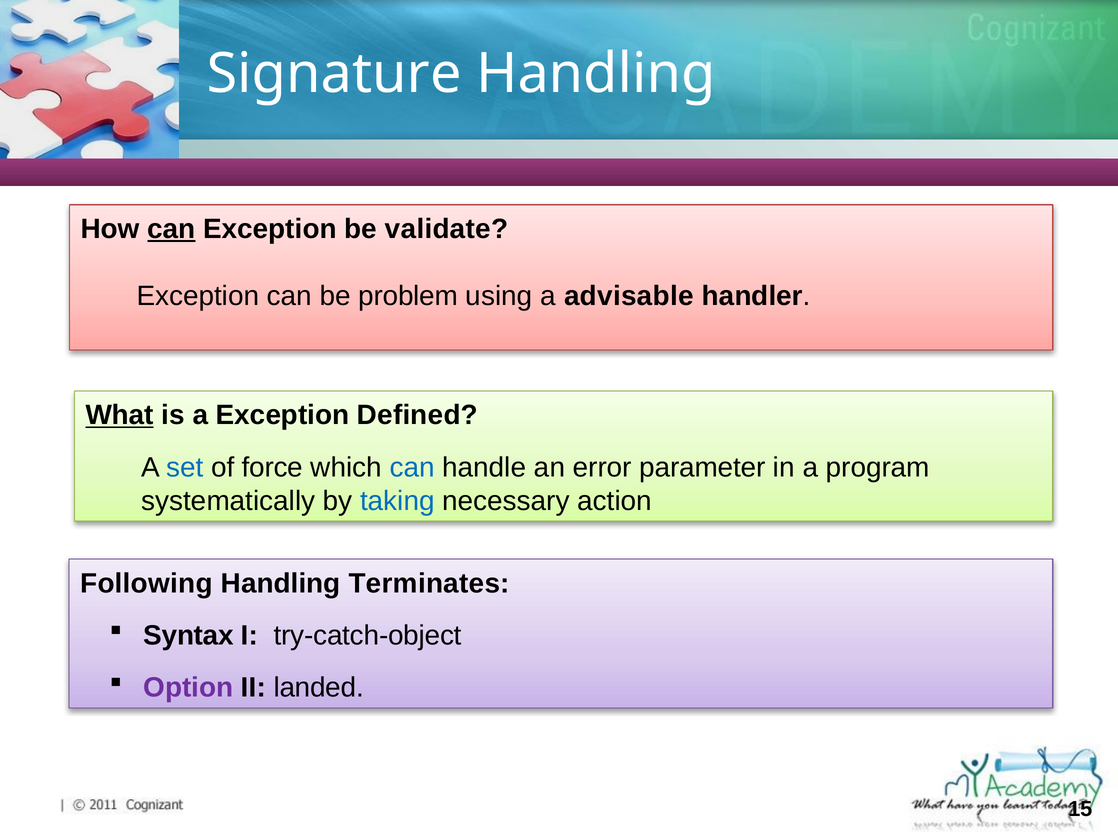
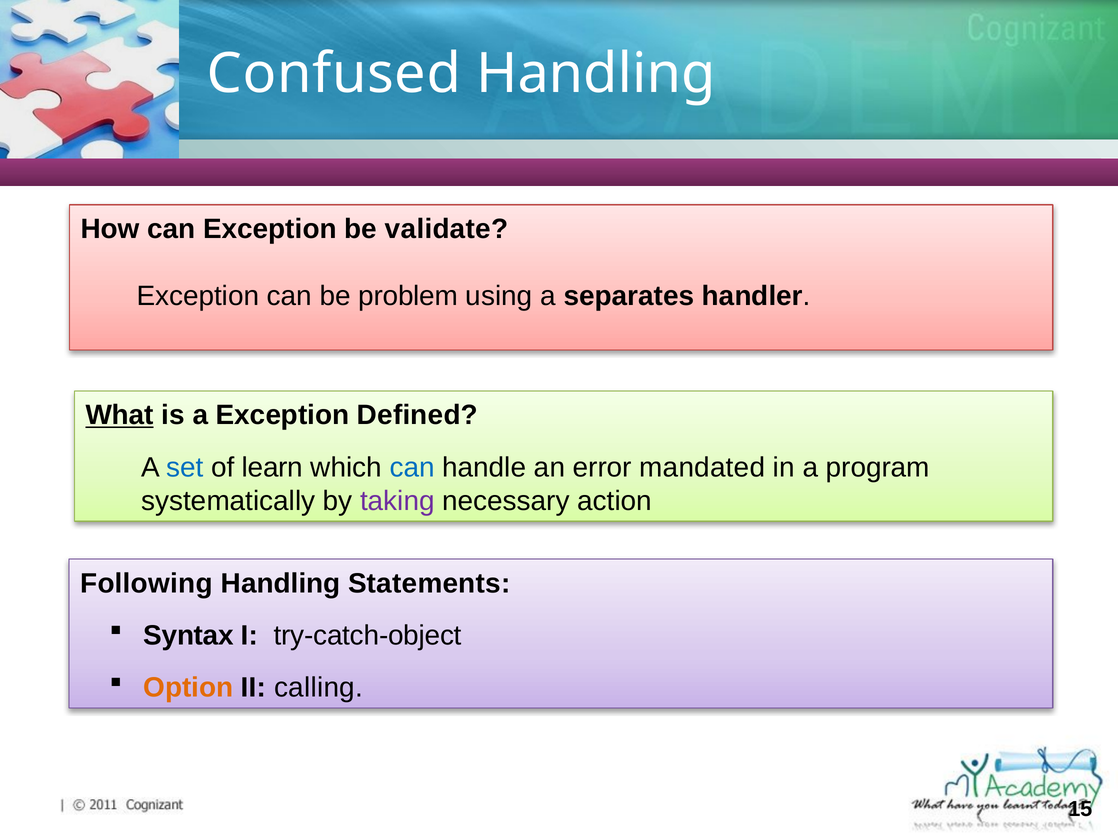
Signature: Signature -> Confused
can at (171, 229) underline: present -> none
advisable: advisable -> separates
force: force -> learn
parameter: parameter -> mandated
taking colour: blue -> purple
Terminates: Terminates -> Statements
Option colour: purple -> orange
landed: landed -> calling
